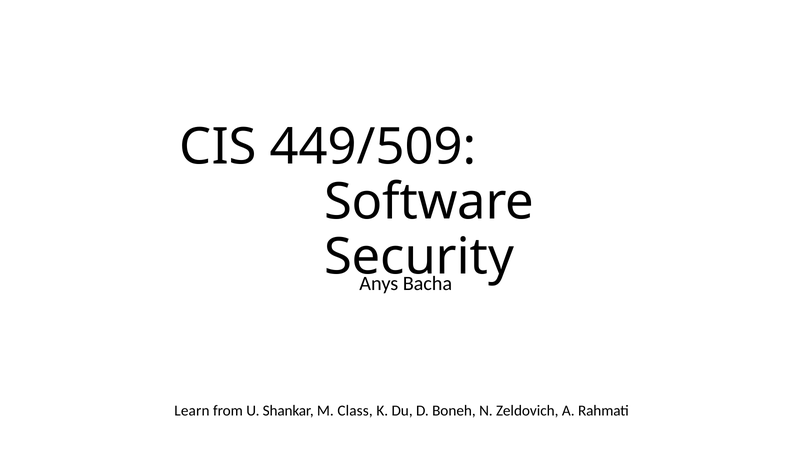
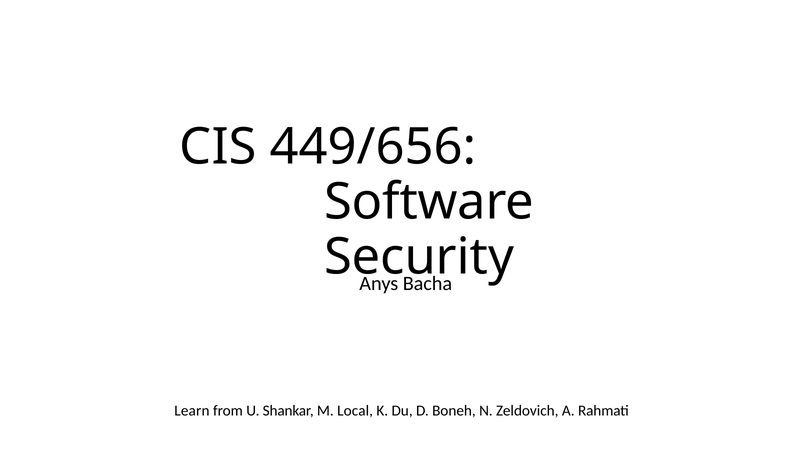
449/509: 449/509 -> 449/656
Class: Class -> Local
